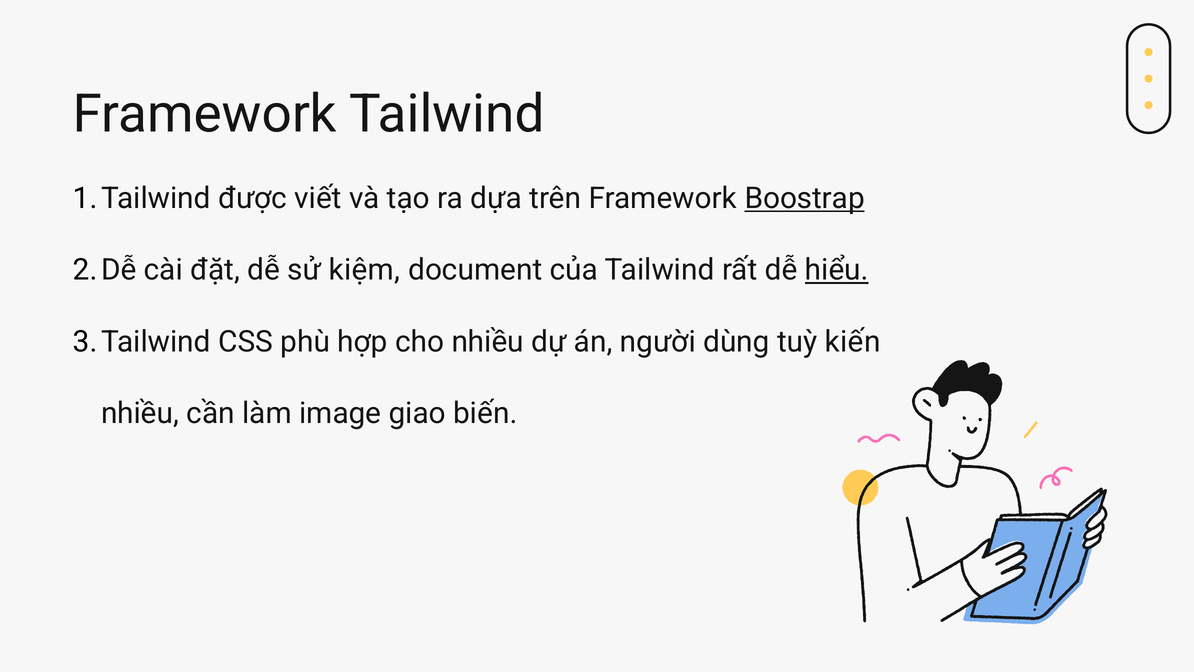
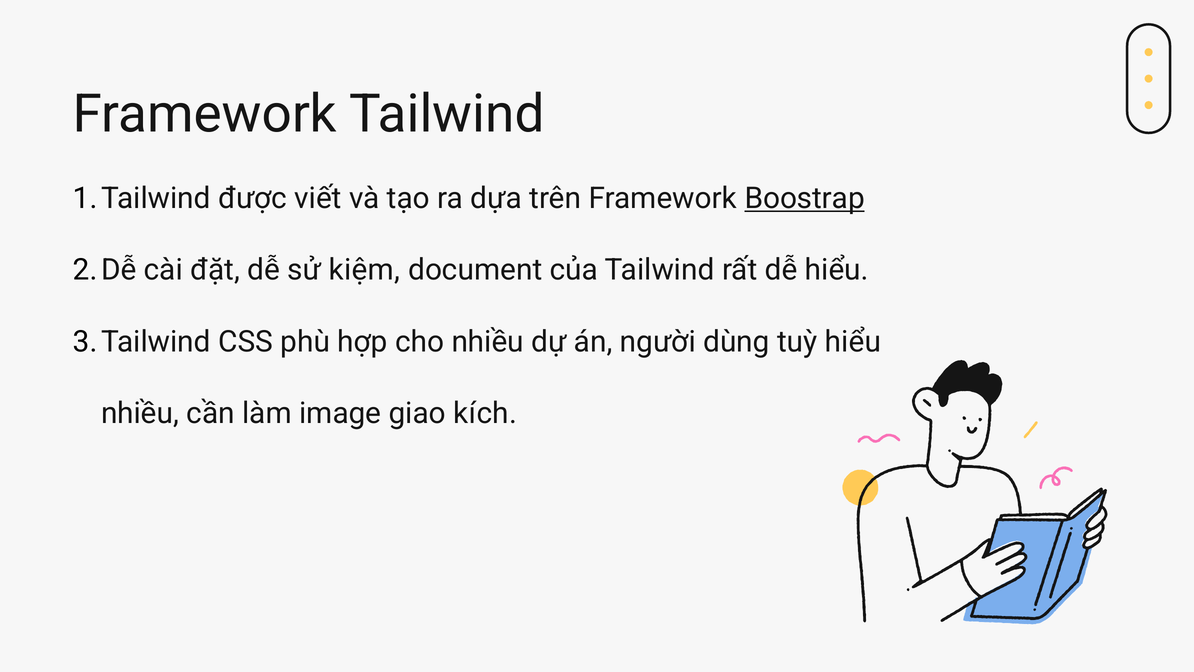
hiểu at (837, 270) underline: present -> none
tuỳ kiến: kiến -> hiểu
biến: biến -> kích
